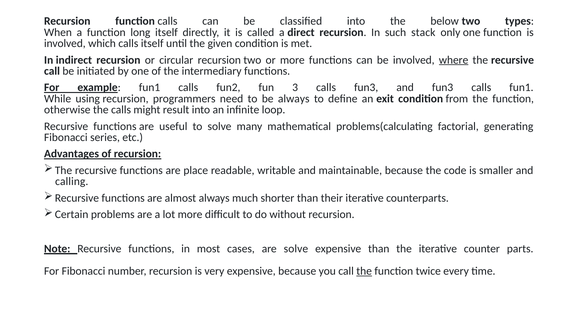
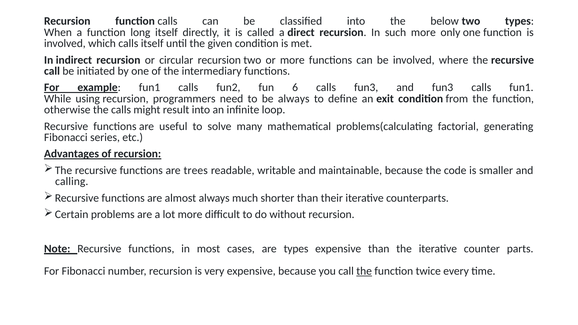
such stack: stack -> more
where underline: present -> none
3: 3 -> 6
place: place -> trees
are solve: solve -> types
